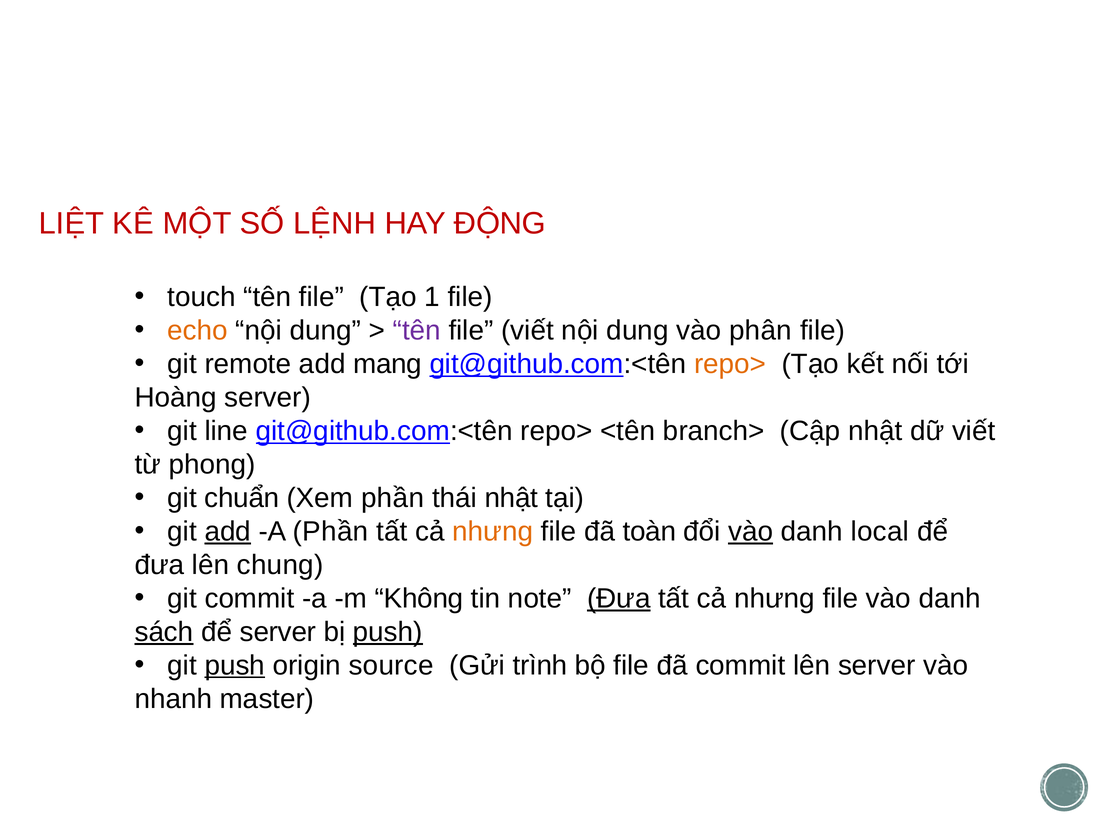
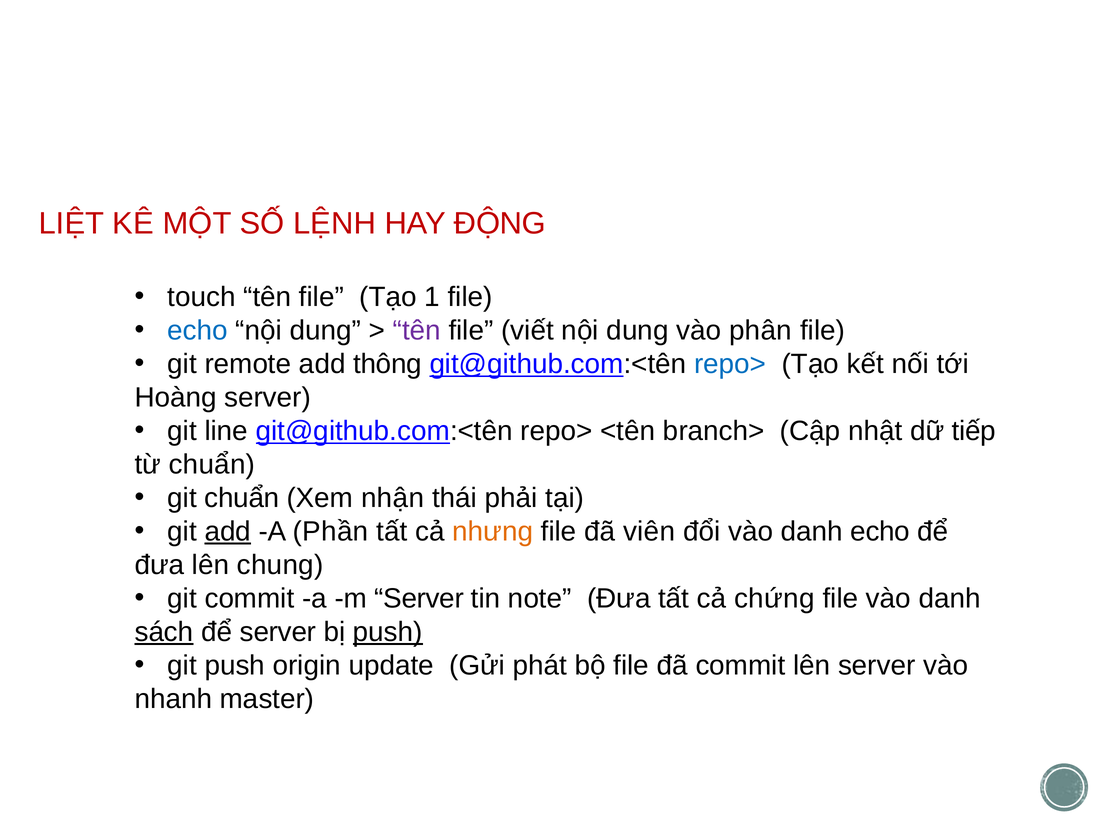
echo at (198, 331) colour: orange -> blue
mang: mang -> thông
repo> at (730, 364) colour: orange -> blue
dữ viết: viết -> tiếp
từ phong: phong -> chuẩn
Xem phần: phần -> nhận
thái nhật: nhật -> phải
toàn: toàn -> viên
vào at (751, 531) underline: present -> none
danh local: local -> echo
m Không: Không -> Server
Đưa at (619, 598) underline: present -> none
nhưng at (775, 598): nhưng -> chứng
push at (235, 665) underline: present -> none
source: source -> update
trình: trình -> phát
